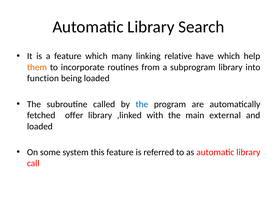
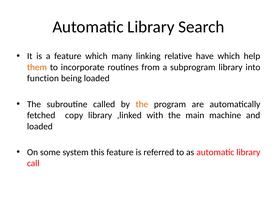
the at (142, 104) colour: blue -> orange
offer: offer -> copy
external: external -> machine
